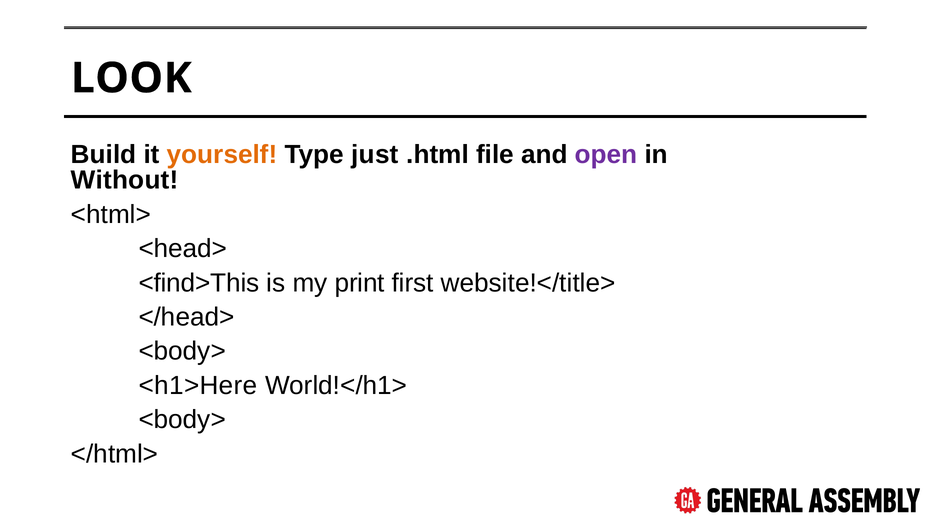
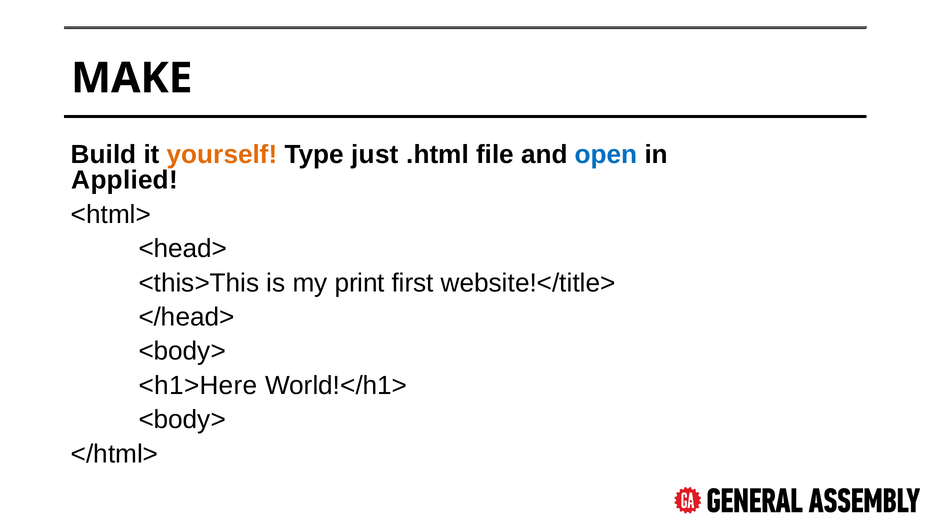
LOOK: LOOK -> MAKE
open colour: purple -> blue
Without: Without -> Applied
<find>This: <find>This -> <this>This
